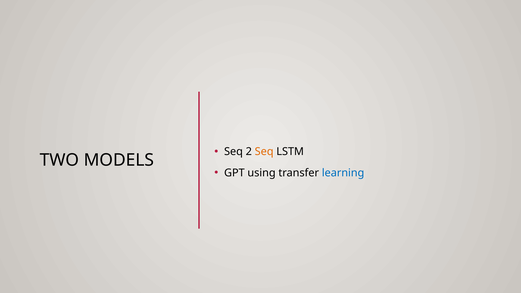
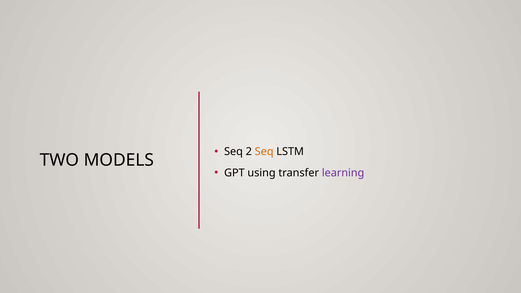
learning colour: blue -> purple
